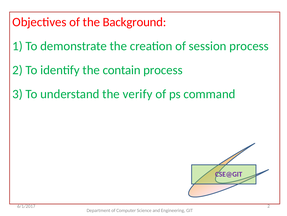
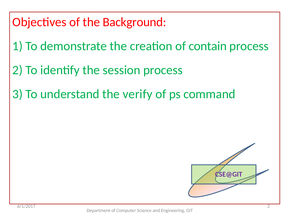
session: session -> contain
contain: contain -> session
